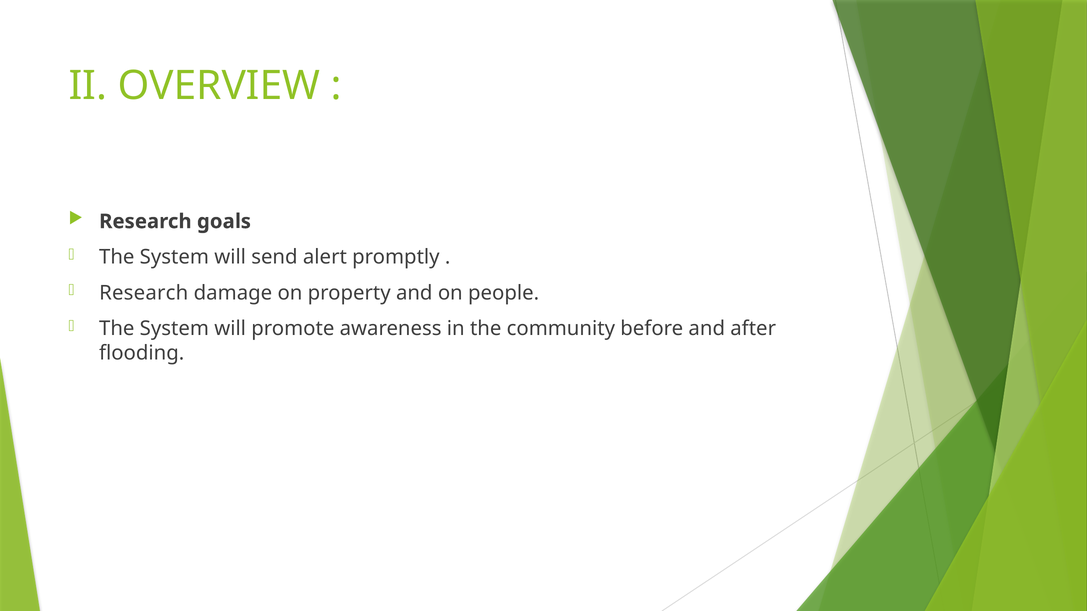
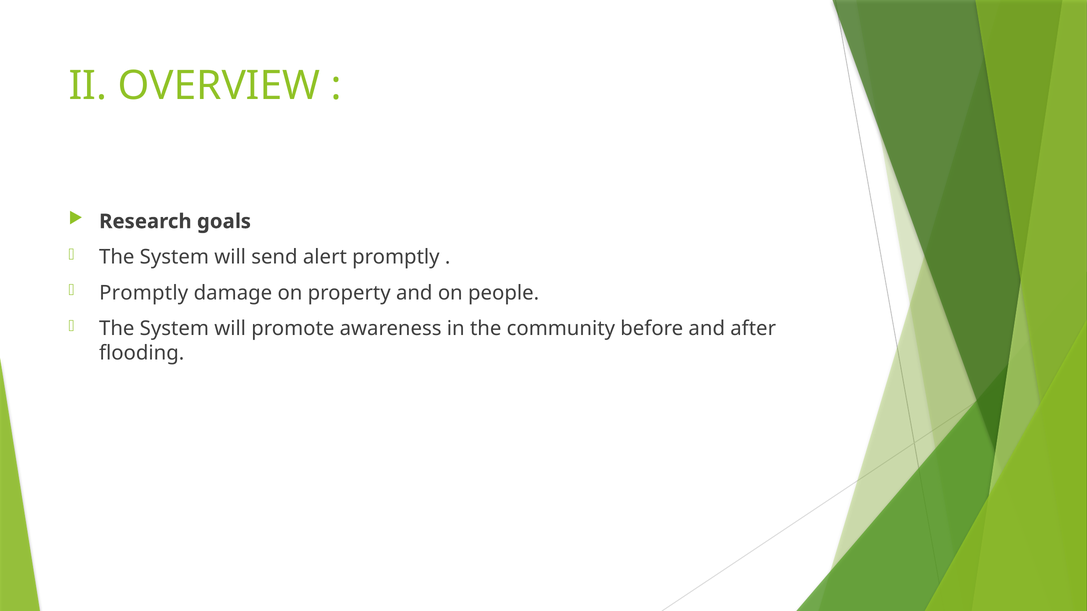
Research at (144, 293): Research -> Promptly
